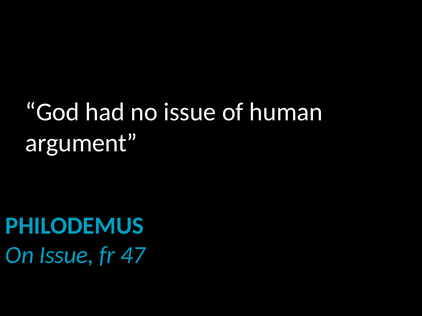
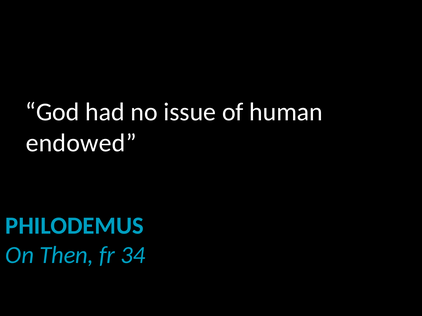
argument: argument -> endowed
On Issue: Issue -> Then
47: 47 -> 34
